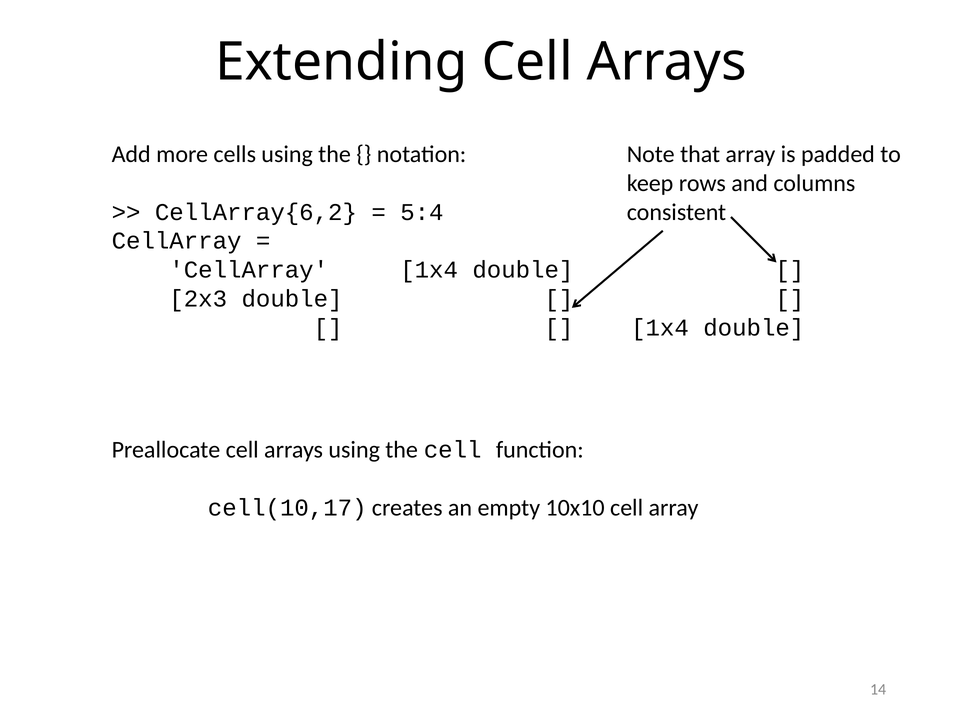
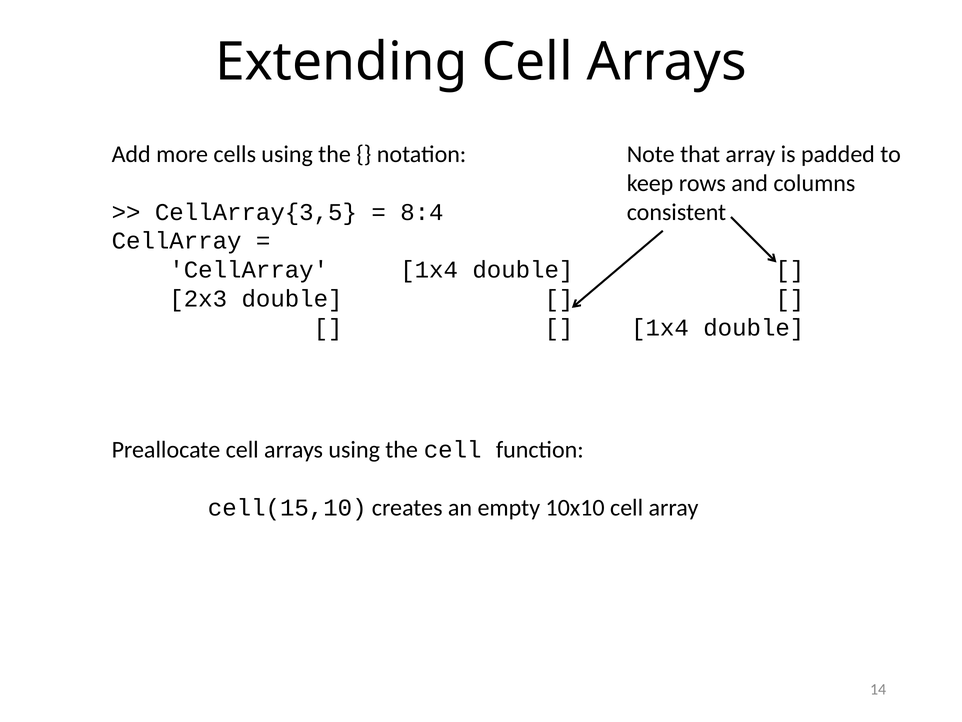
CellArray{6,2: CellArray{6,2 -> CellArray{3,5
5:4: 5:4 -> 8:4
cell(10,17: cell(10,17 -> cell(15,10
